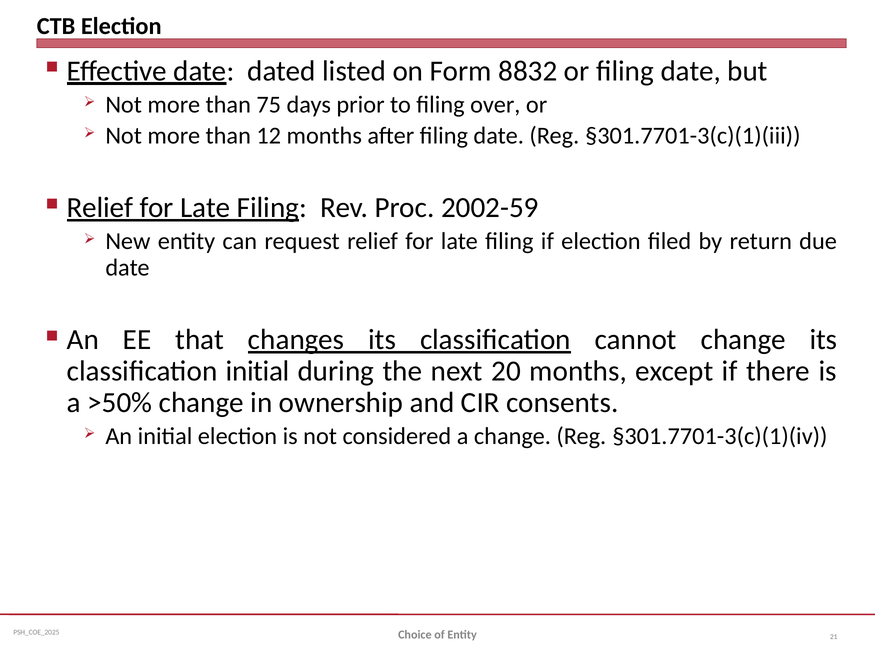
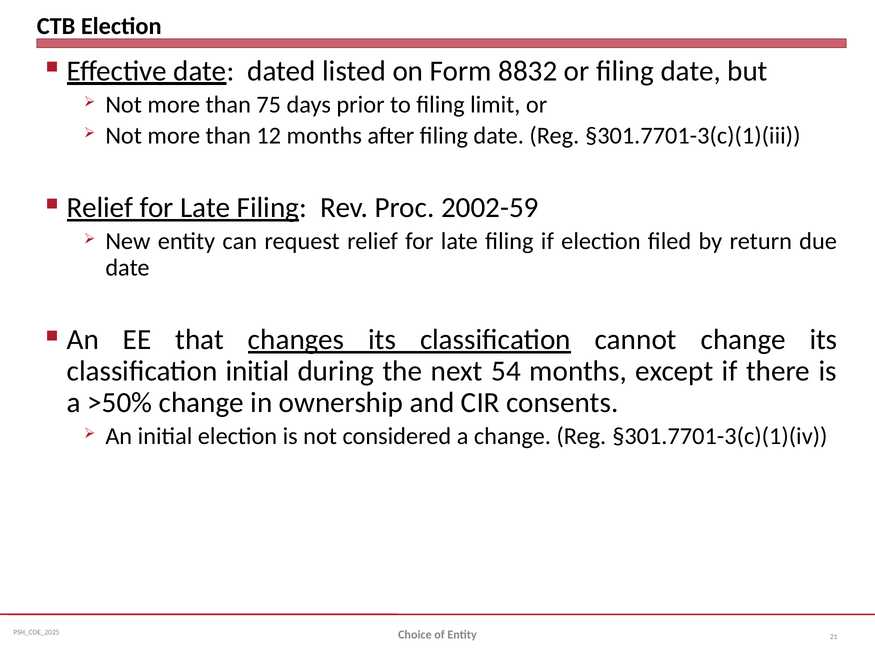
over: over -> limit
20: 20 -> 54
